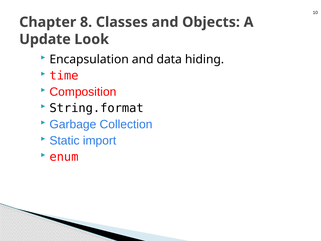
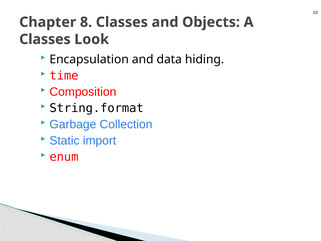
Update at (45, 39): Update -> Classes
